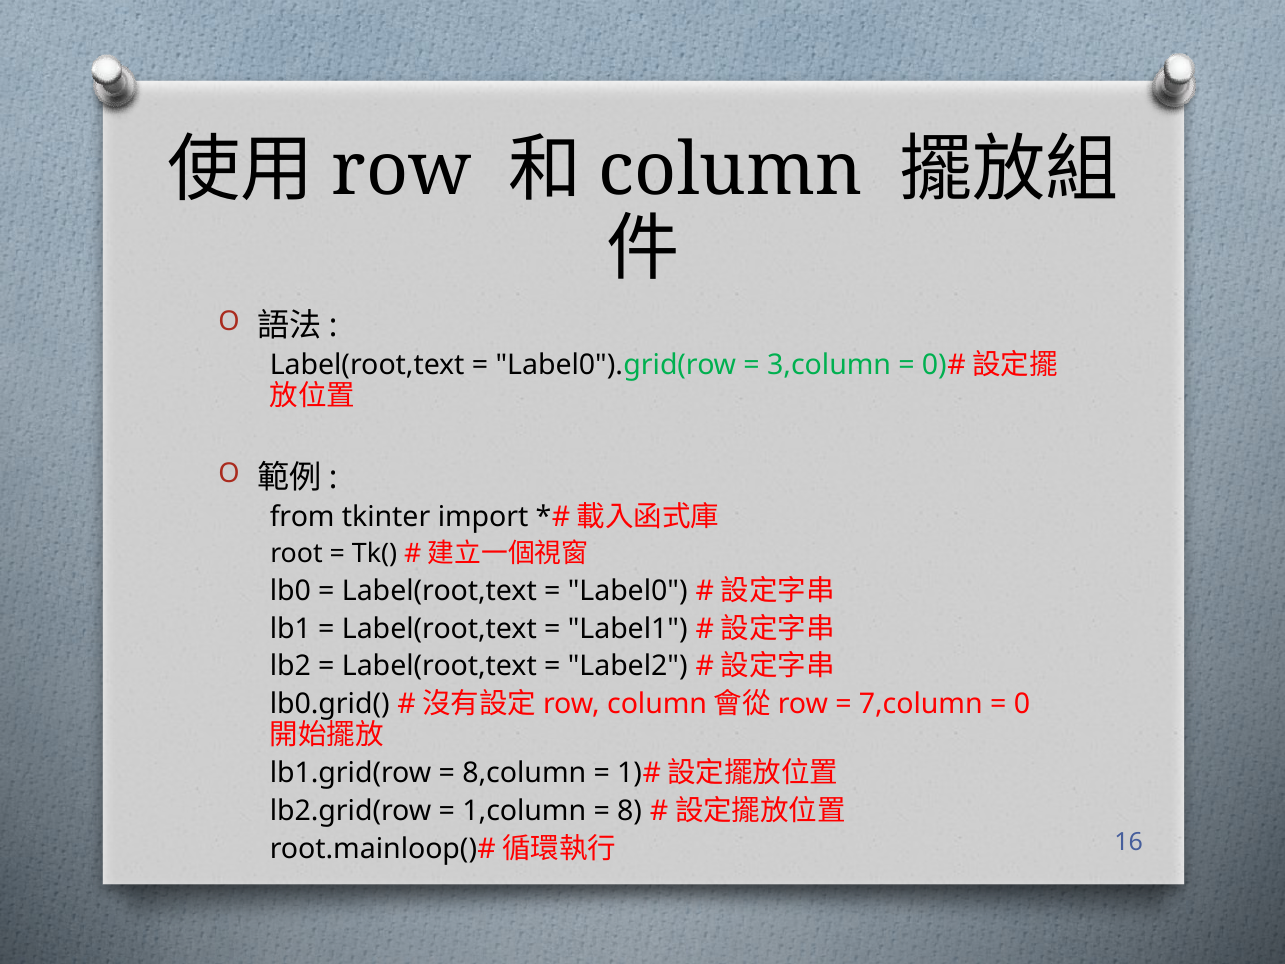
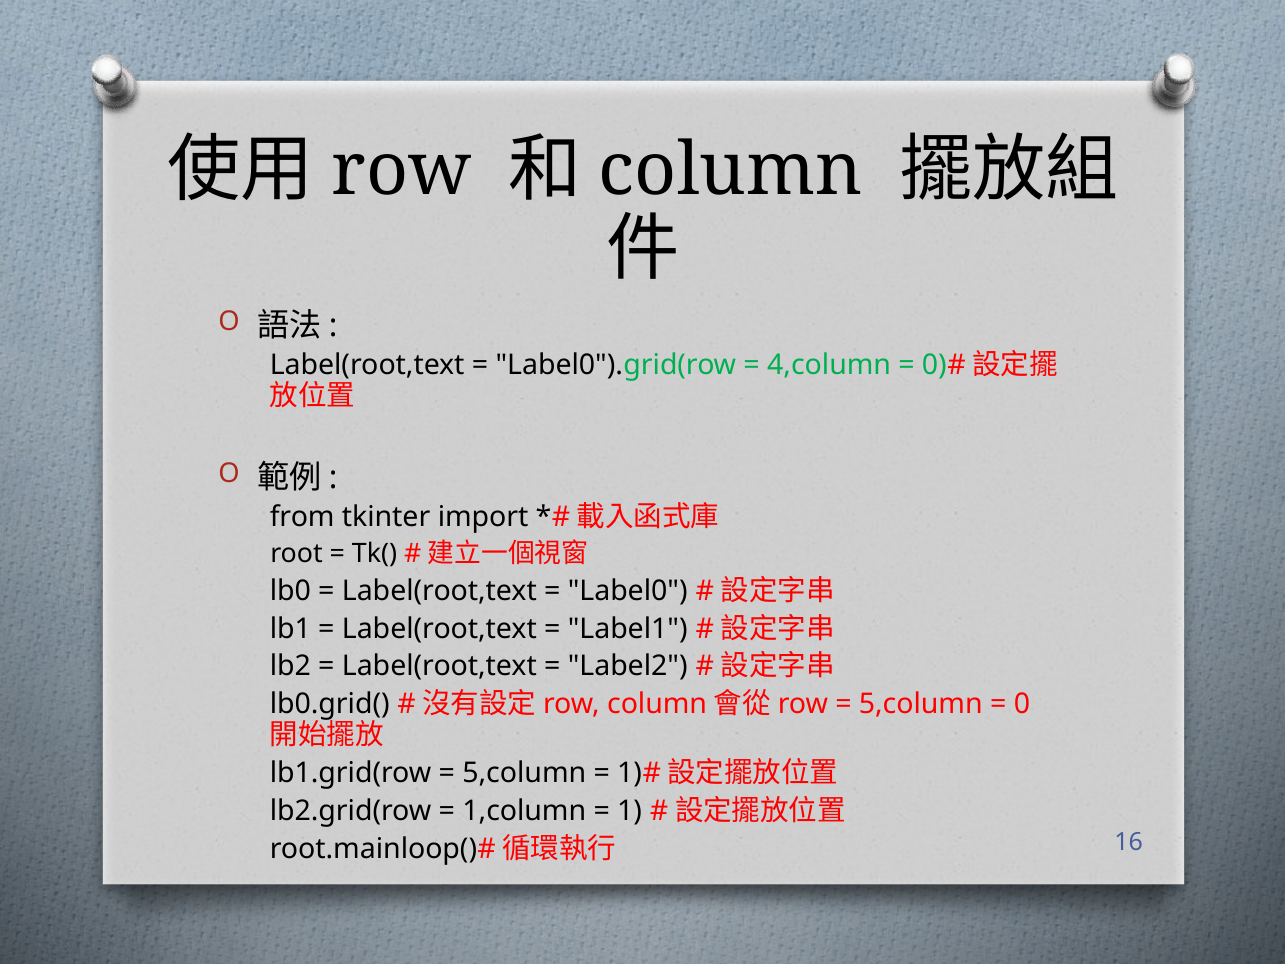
3,column: 3,column -> 4,column
7,column at (921, 704): 7,column -> 5,column
8,column at (524, 773): 8,column -> 5,column
8: 8 -> 1
